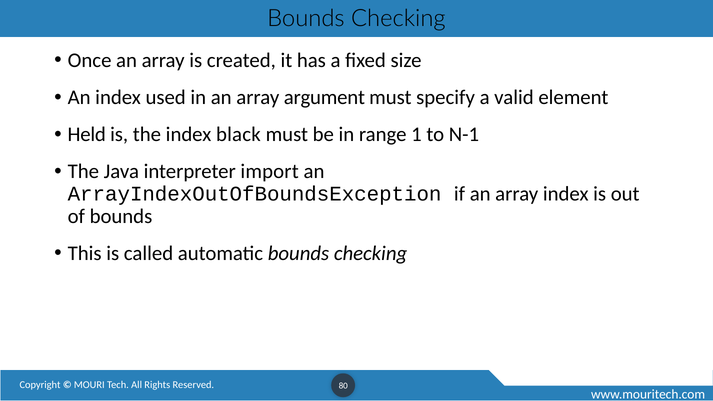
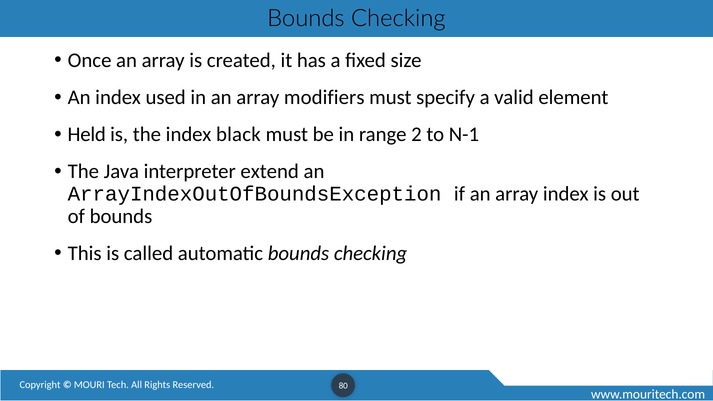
argument: argument -> modifiers
1: 1 -> 2
import: import -> extend
